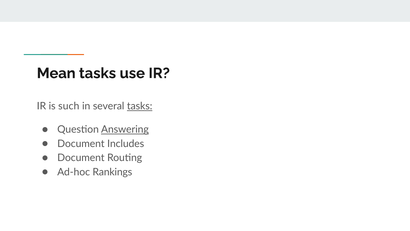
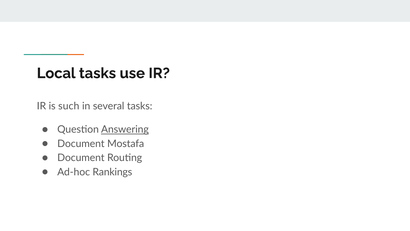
Mean: Mean -> Local
tasks at (140, 106) underline: present -> none
Includes: Includes -> Mostafa
